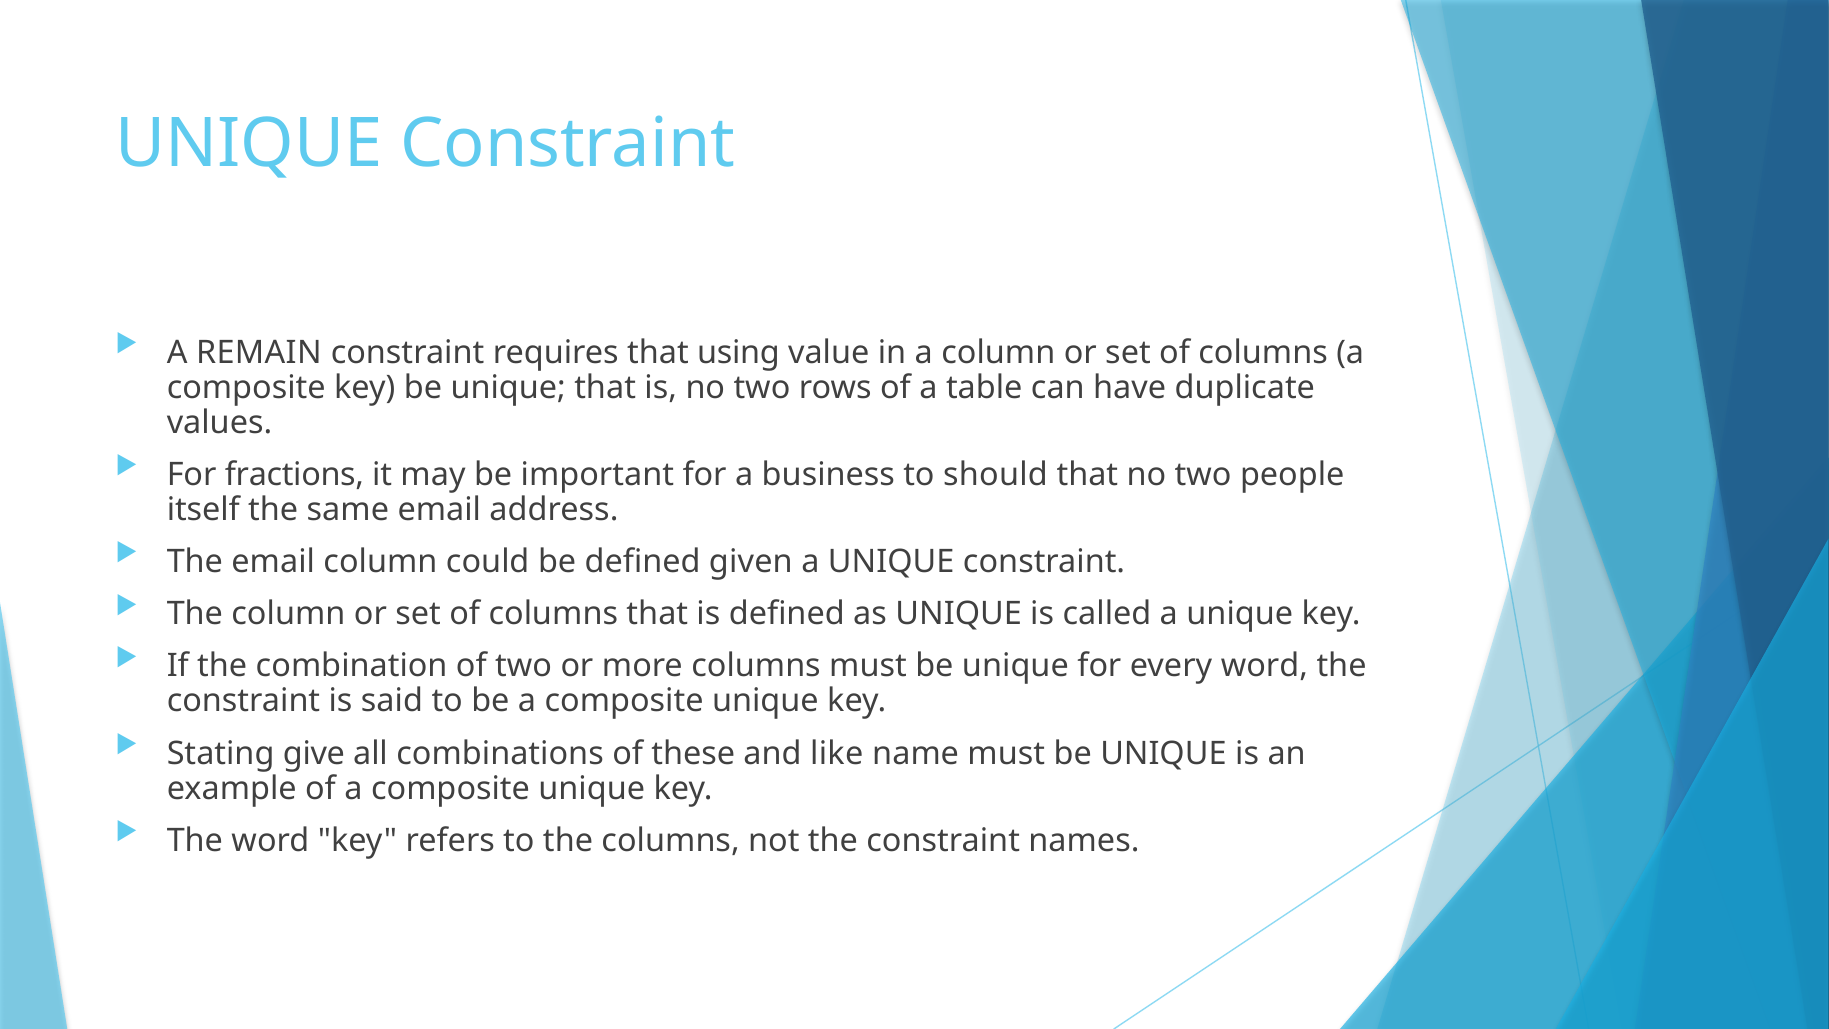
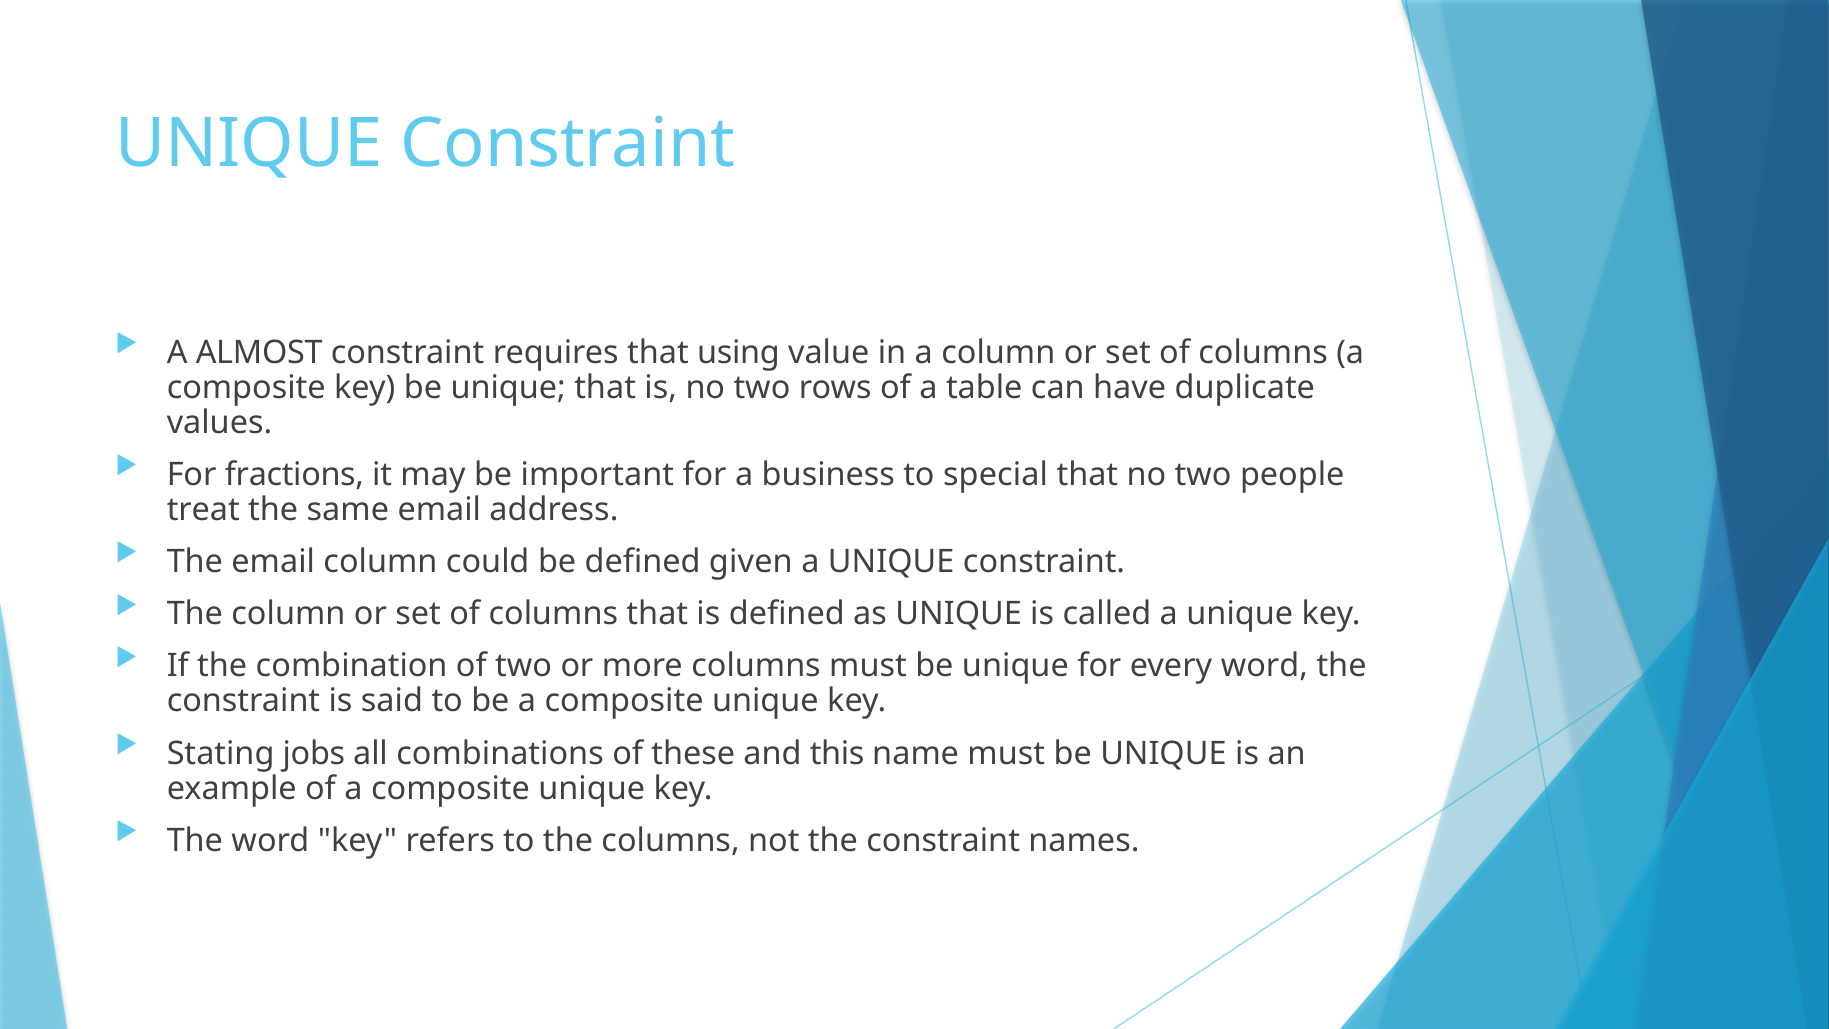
REMAIN: REMAIN -> ALMOST
should: should -> special
itself: itself -> treat
give: give -> jobs
like: like -> this
